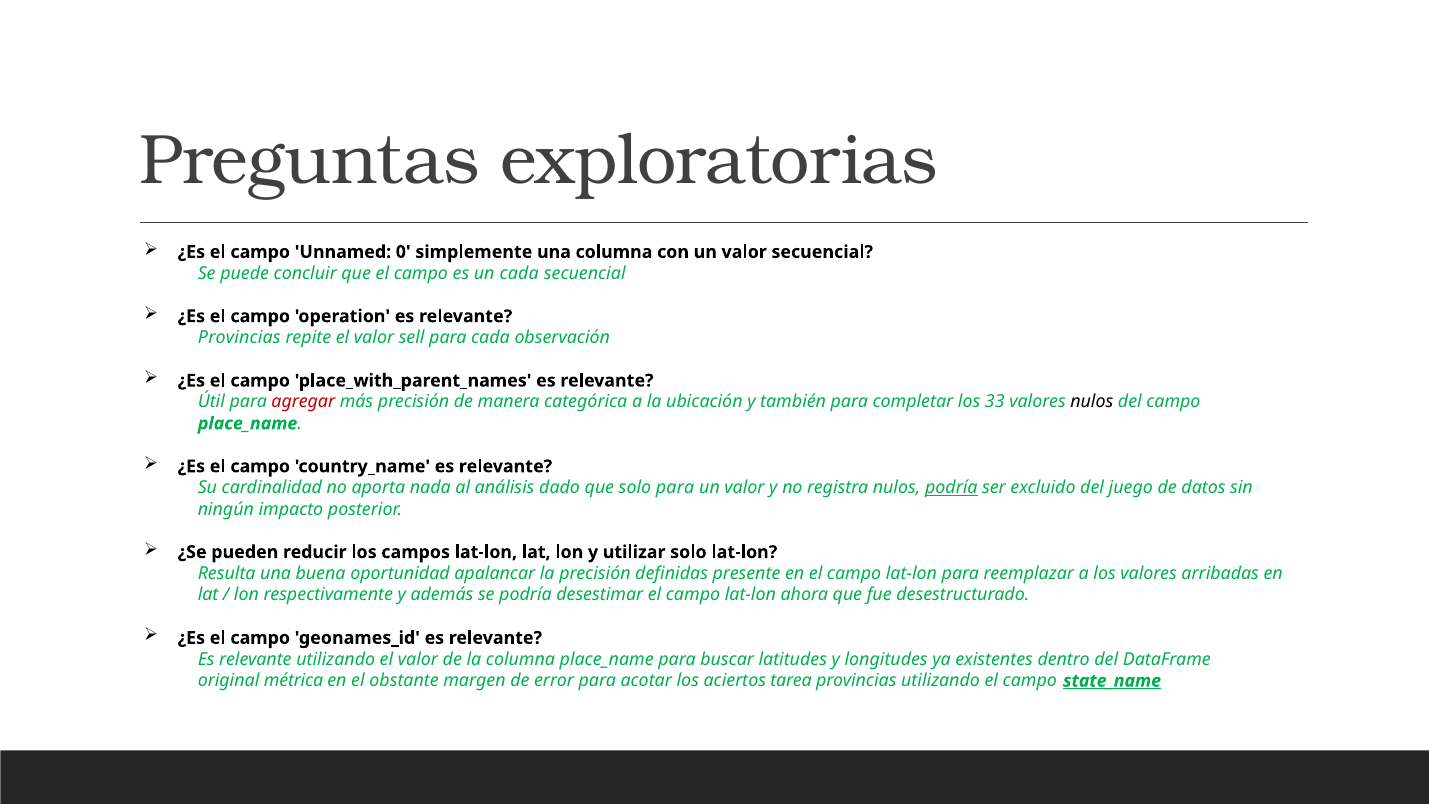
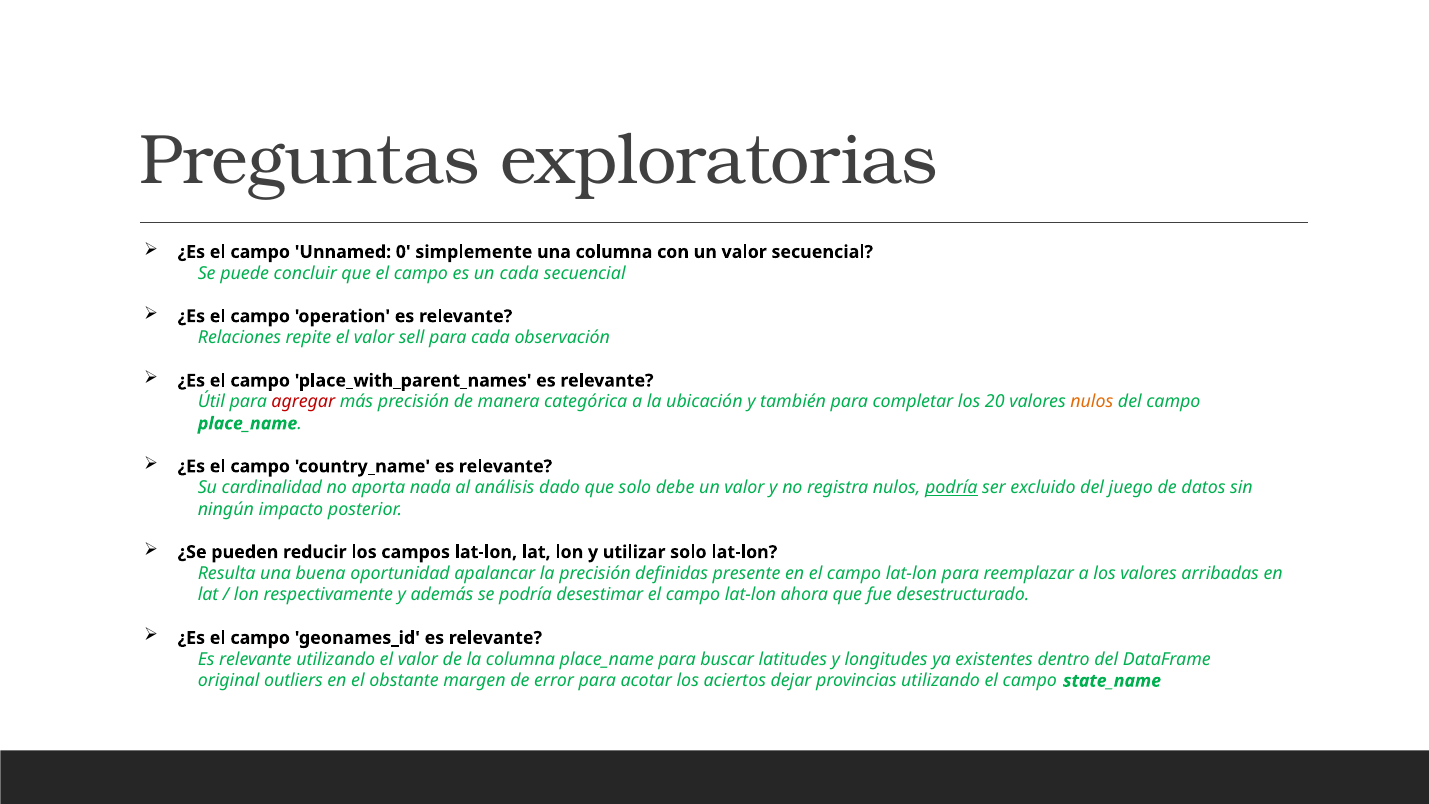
Provincias at (239, 338): Provincias -> Relaciones
33: 33 -> 20
nulos at (1092, 402) colour: black -> orange
solo para: para -> debe
métrica: métrica -> outliers
tarea: tarea -> dejar
state_name underline: present -> none
